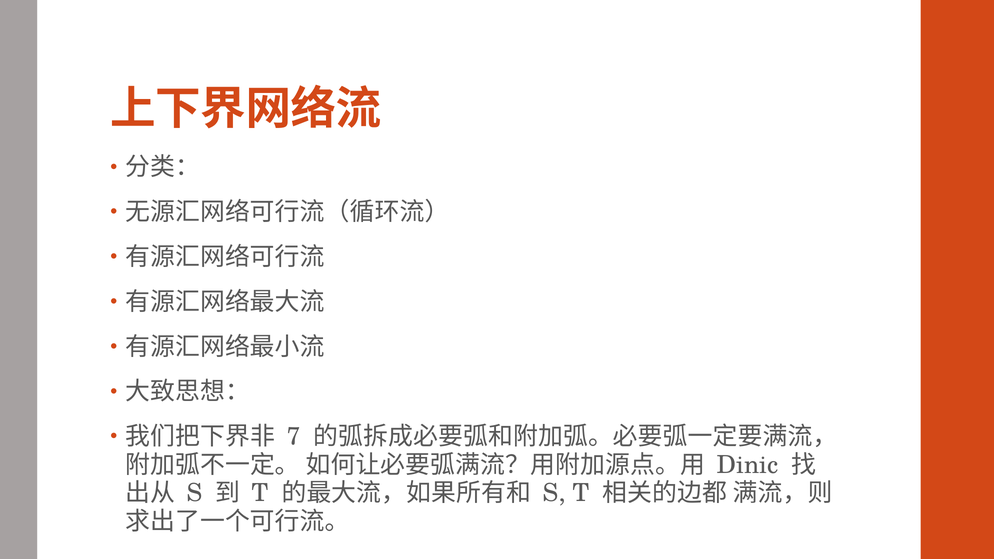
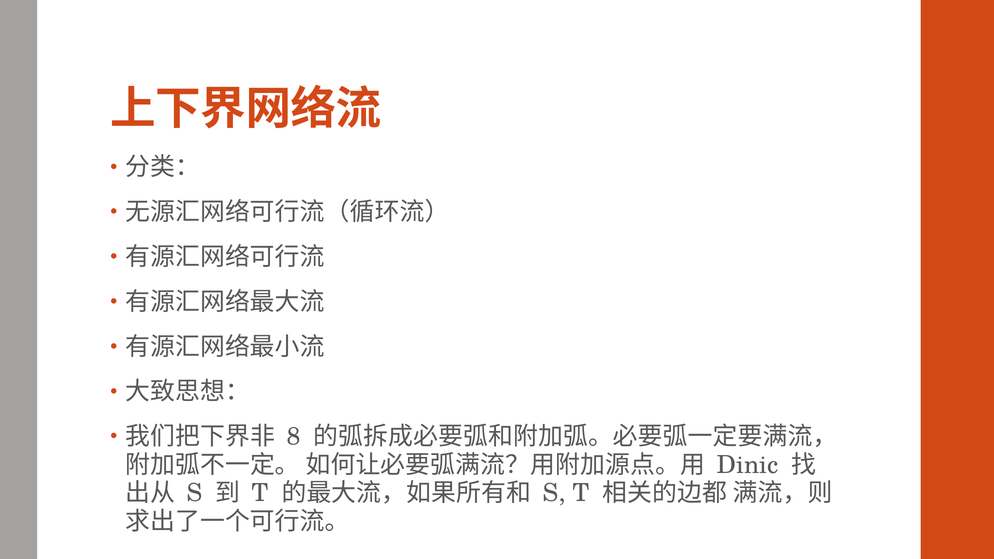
7: 7 -> 8
